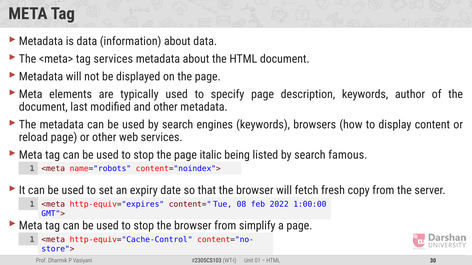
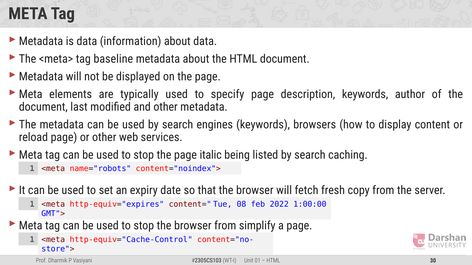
tag services: services -> baseline
famous: famous -> caching
